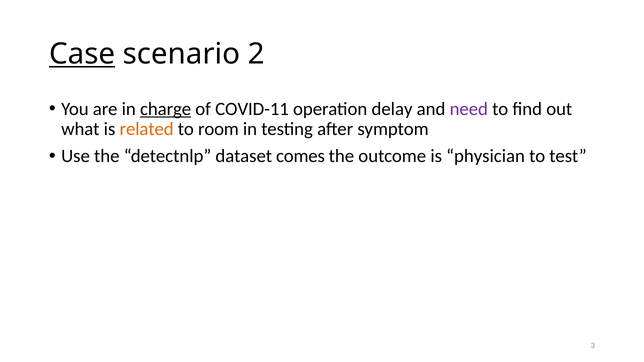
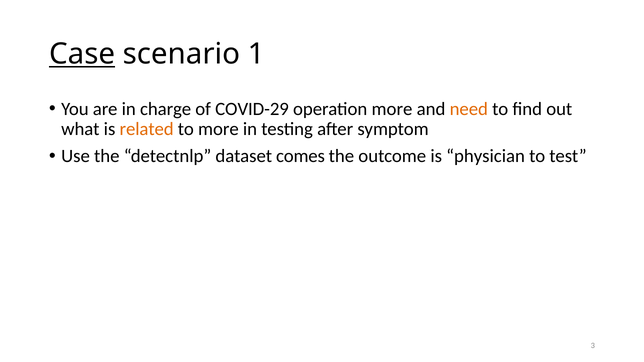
2: 2 -> 1
charge underline: present -> none
COVID-11: COVID-11 -> COVID-29
operation delay: delay -> more
need colour: purple -> orange
to room: room -> more
